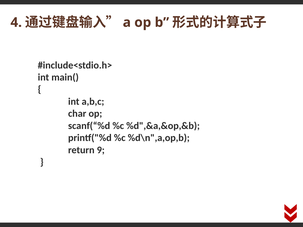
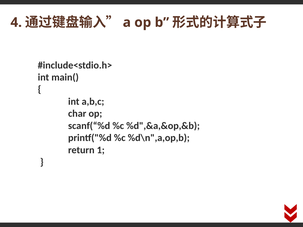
9: 9 -> 1
